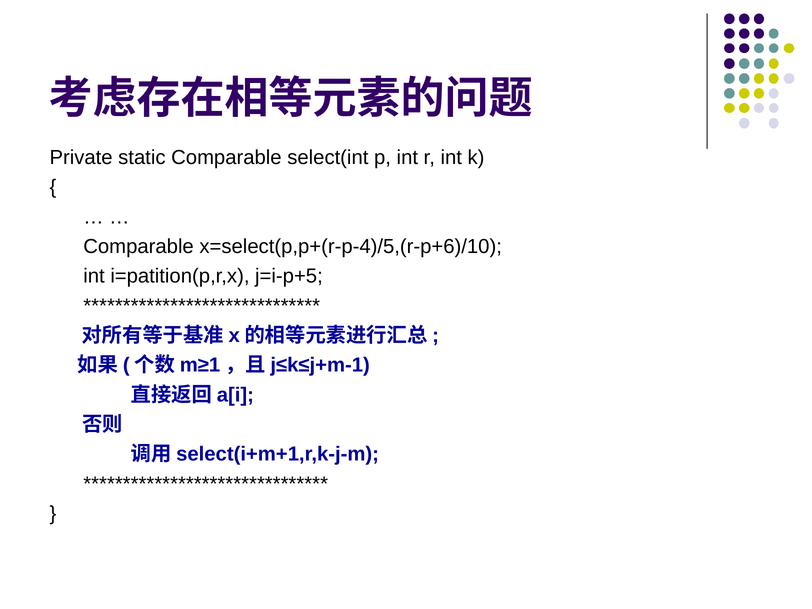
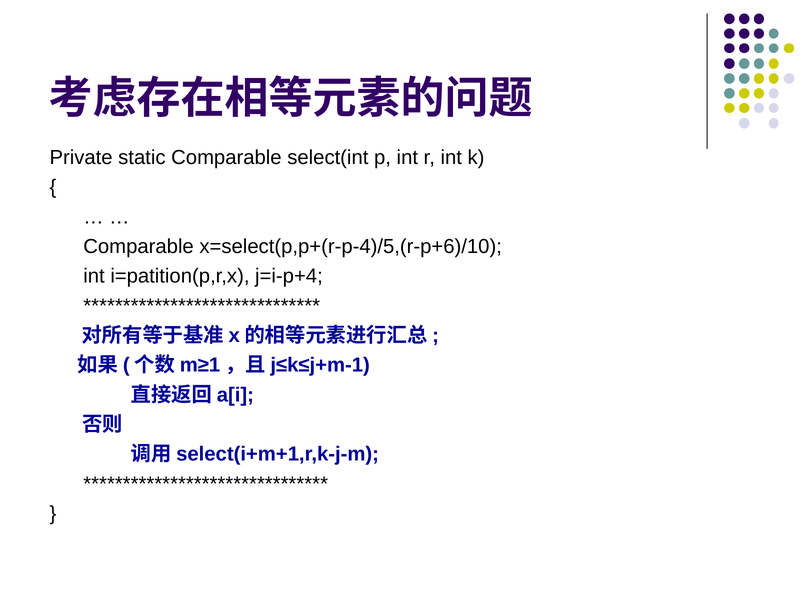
j=i-p+5: j=i-p+5 -> j=i-p+4
